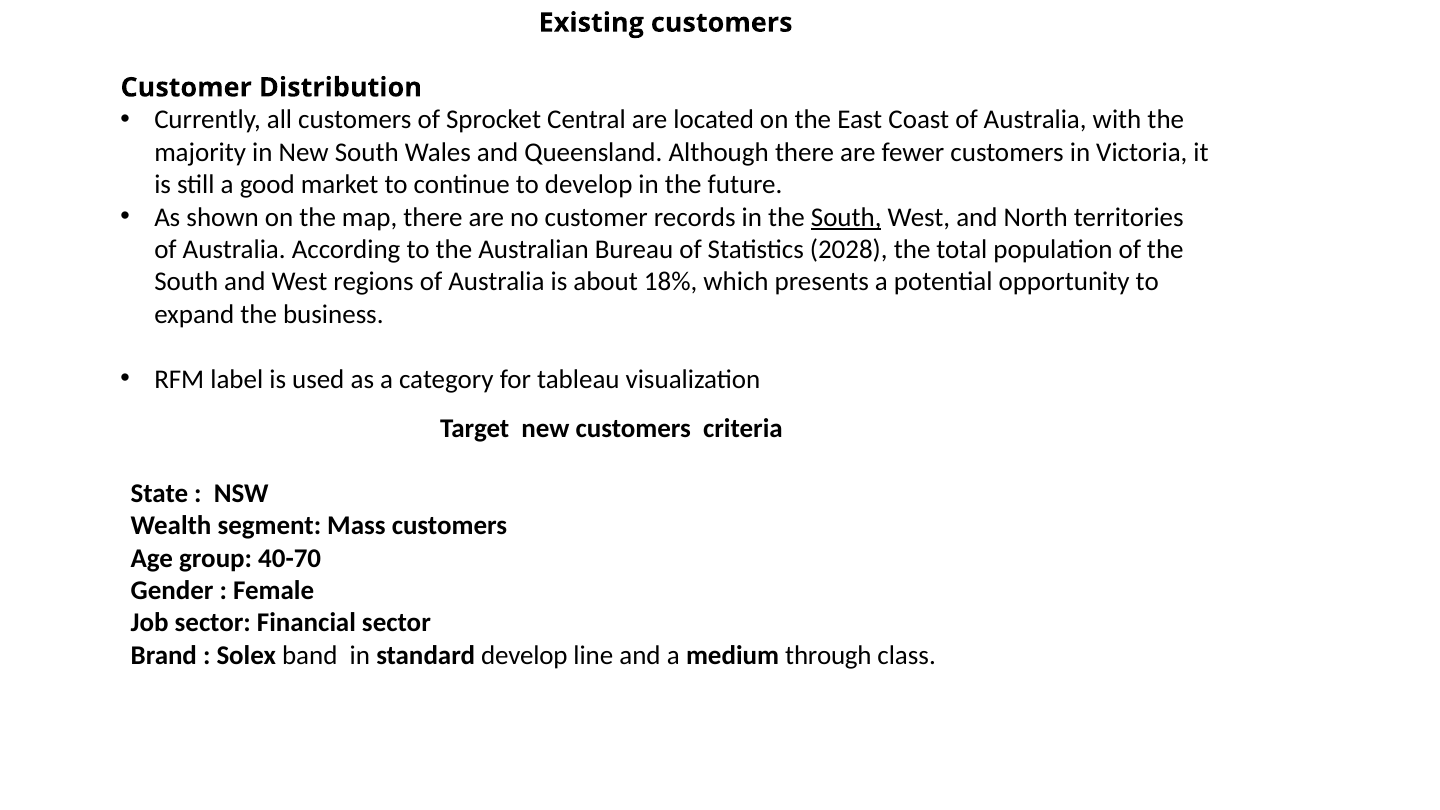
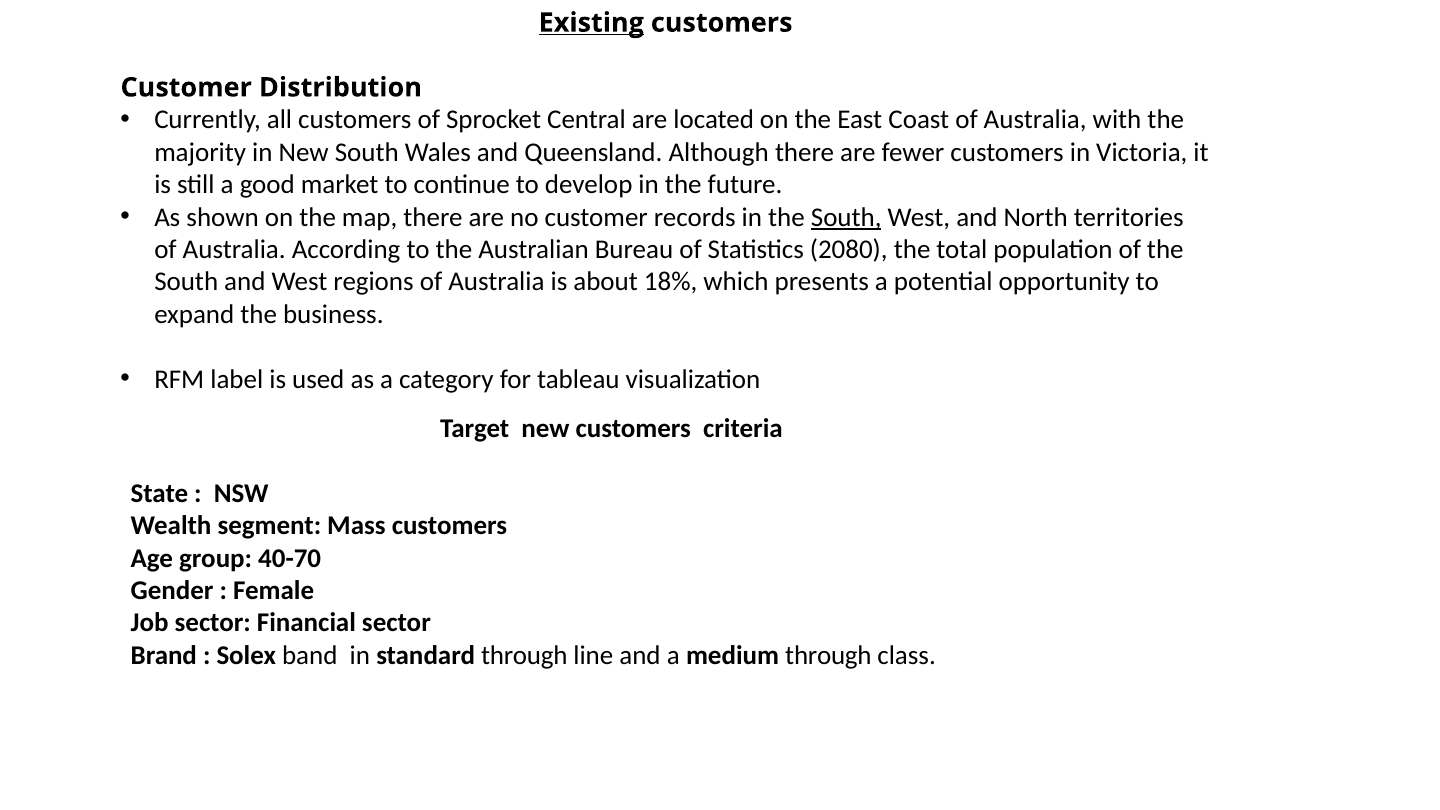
Existing underline: none -> present
2028: 2028 -> 2080
standard develop: develop -> through
